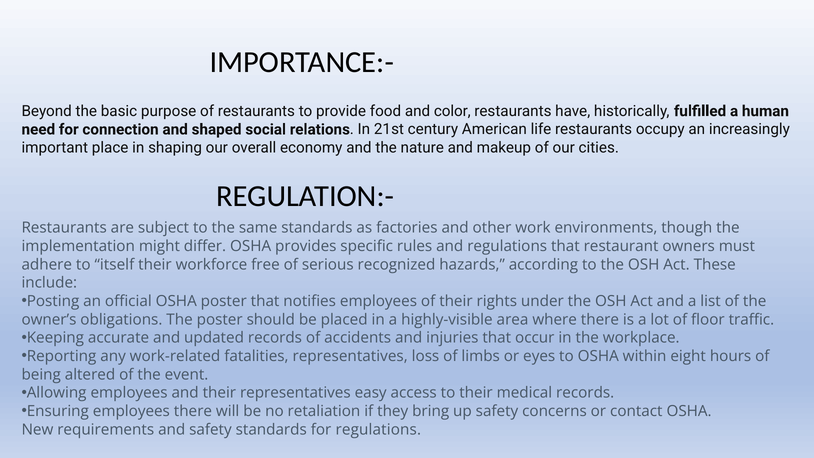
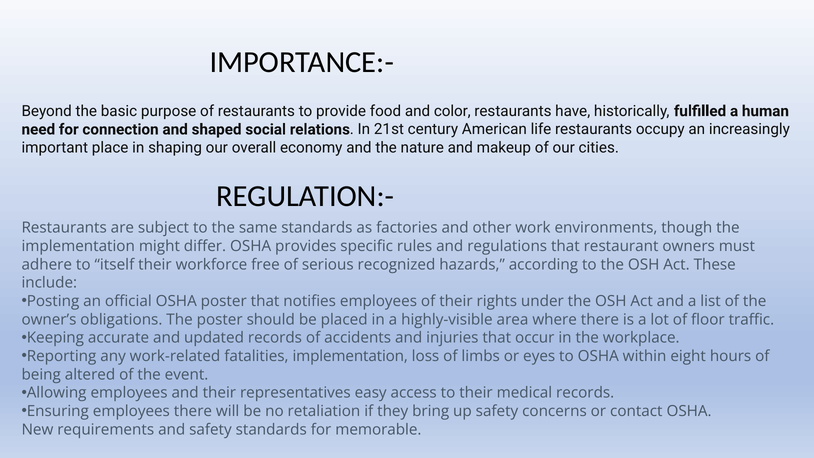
fatalities representatives: representatives -> implementation
for regulations: regulations -> memorable
